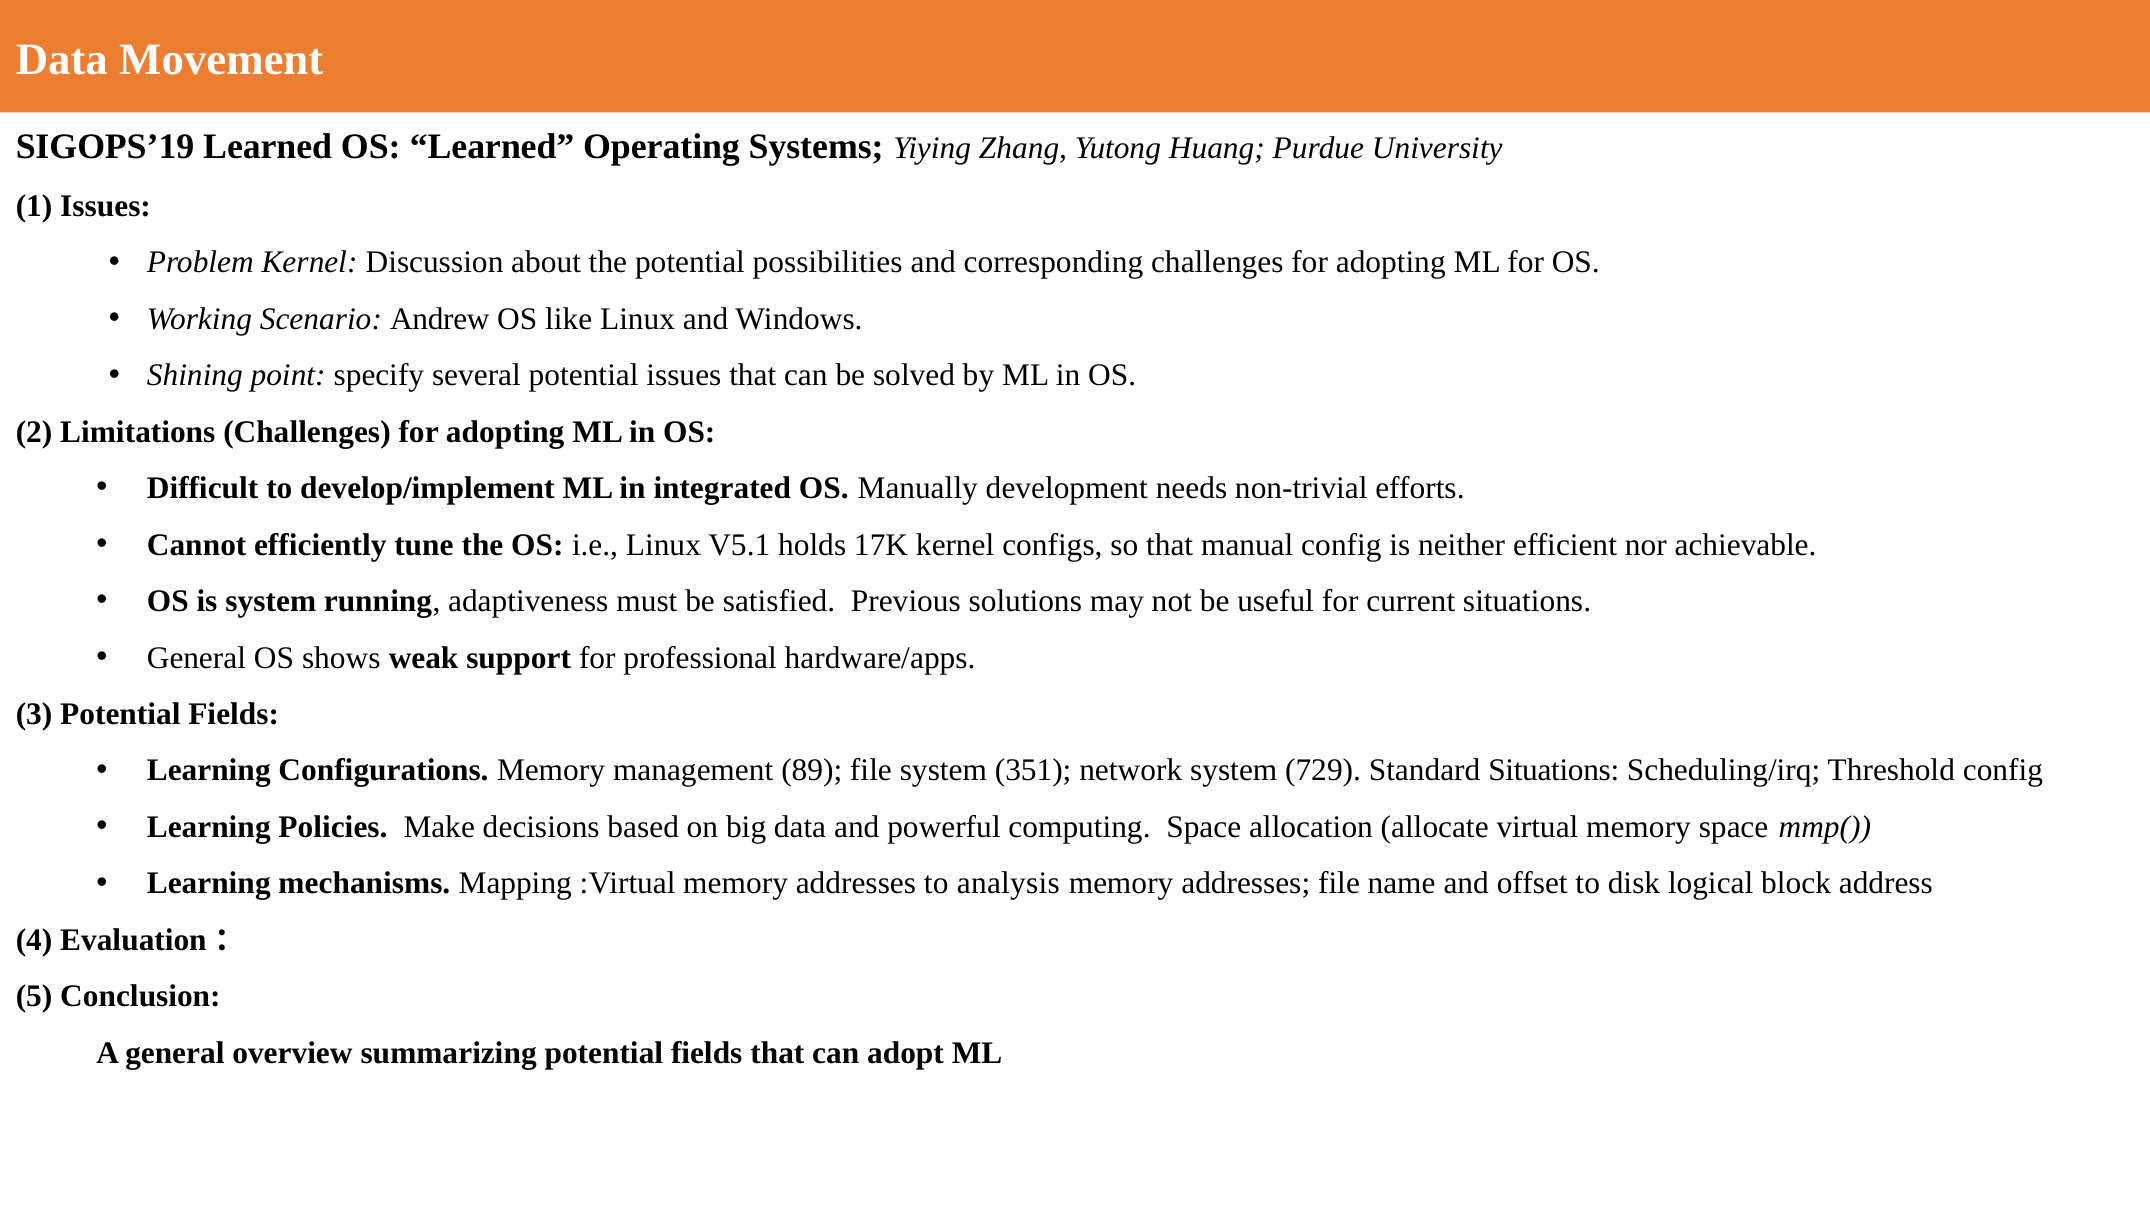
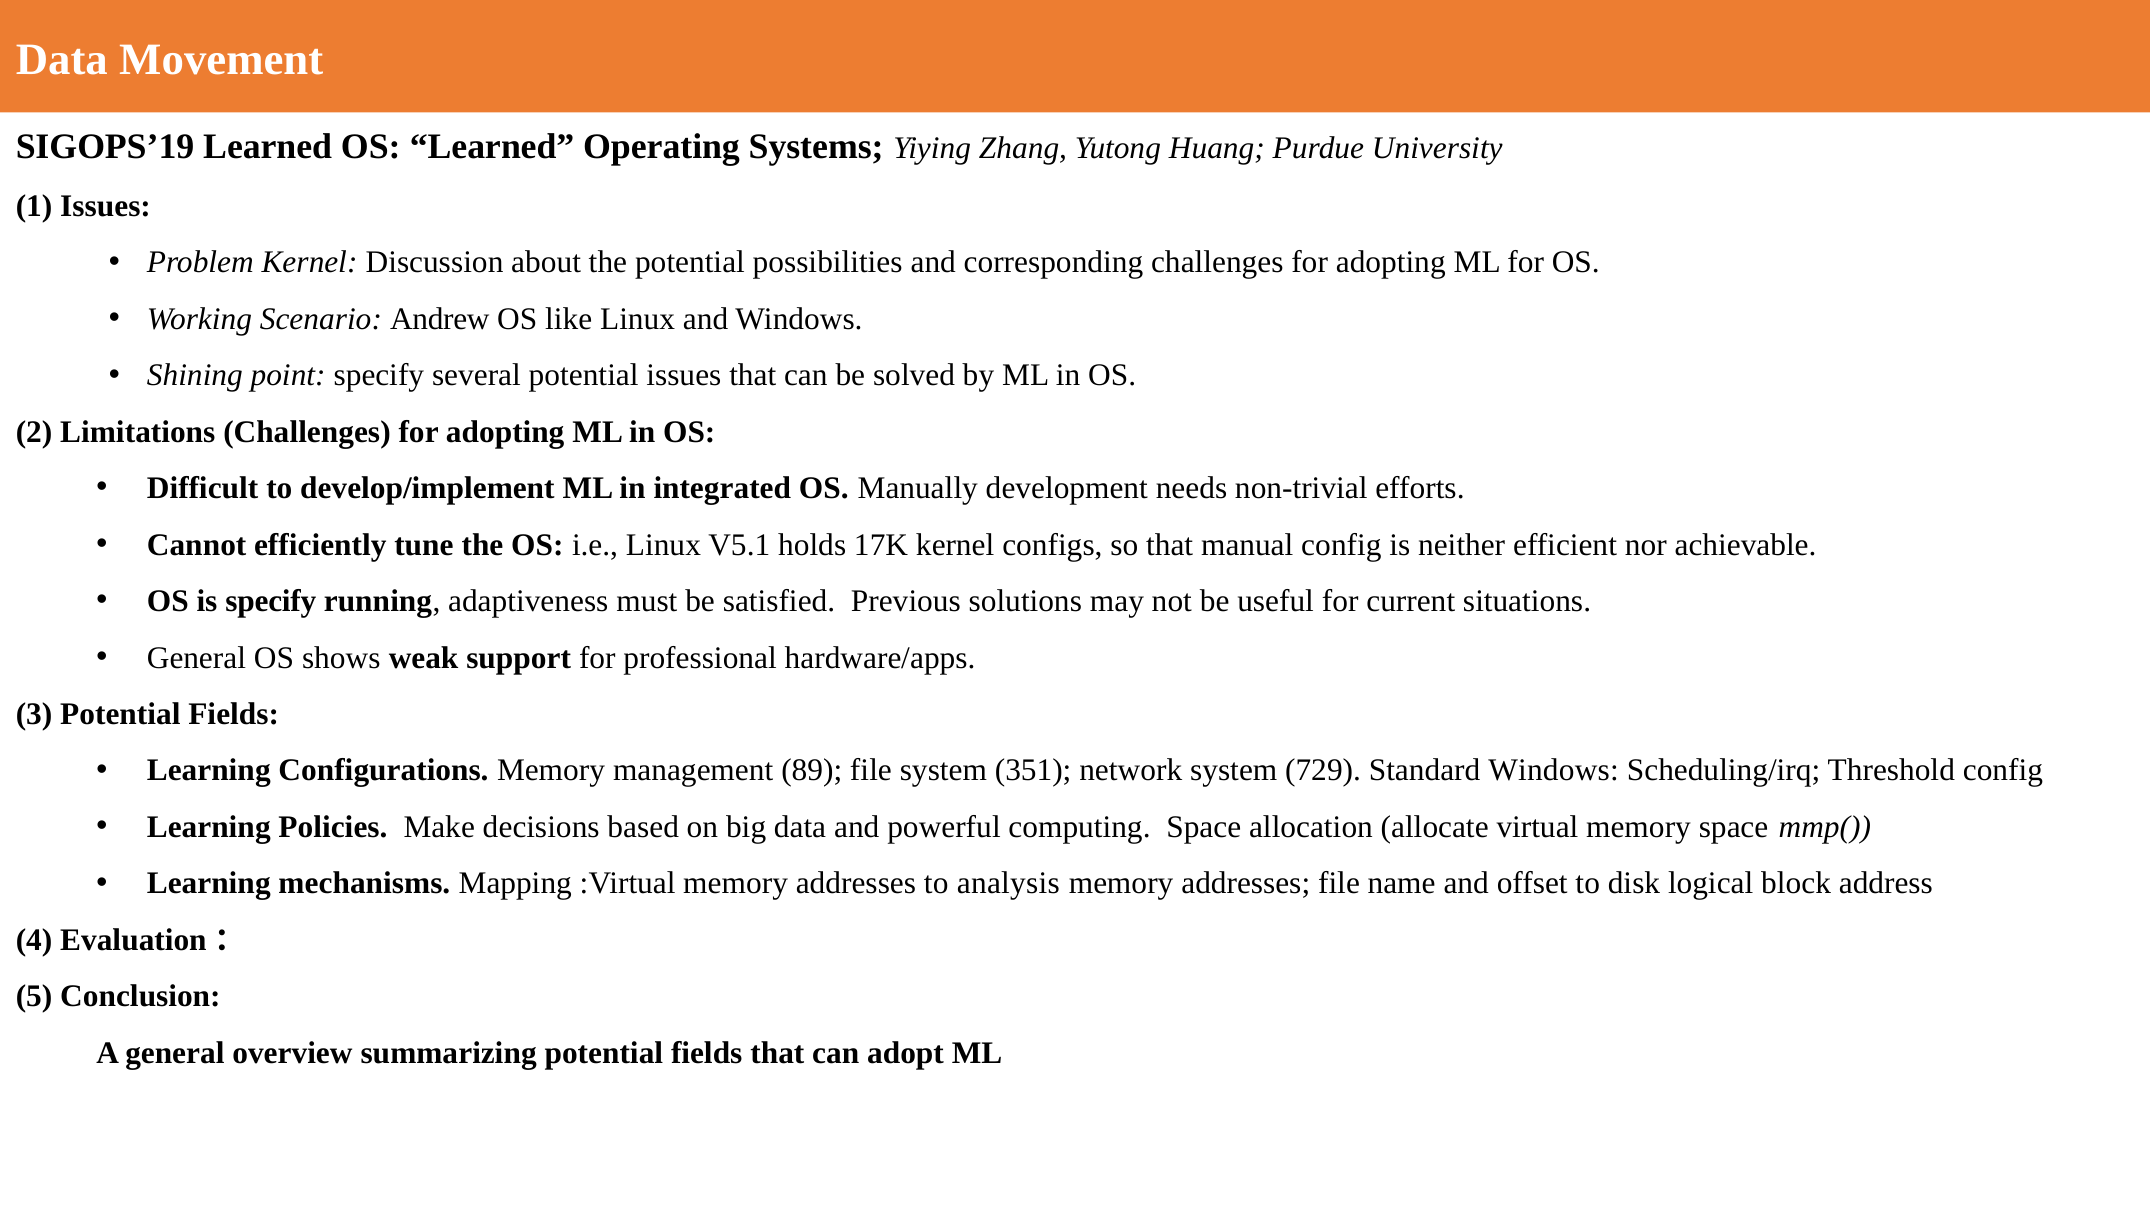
is system: system -> specify
Standard Situations: Situations -> Windows
